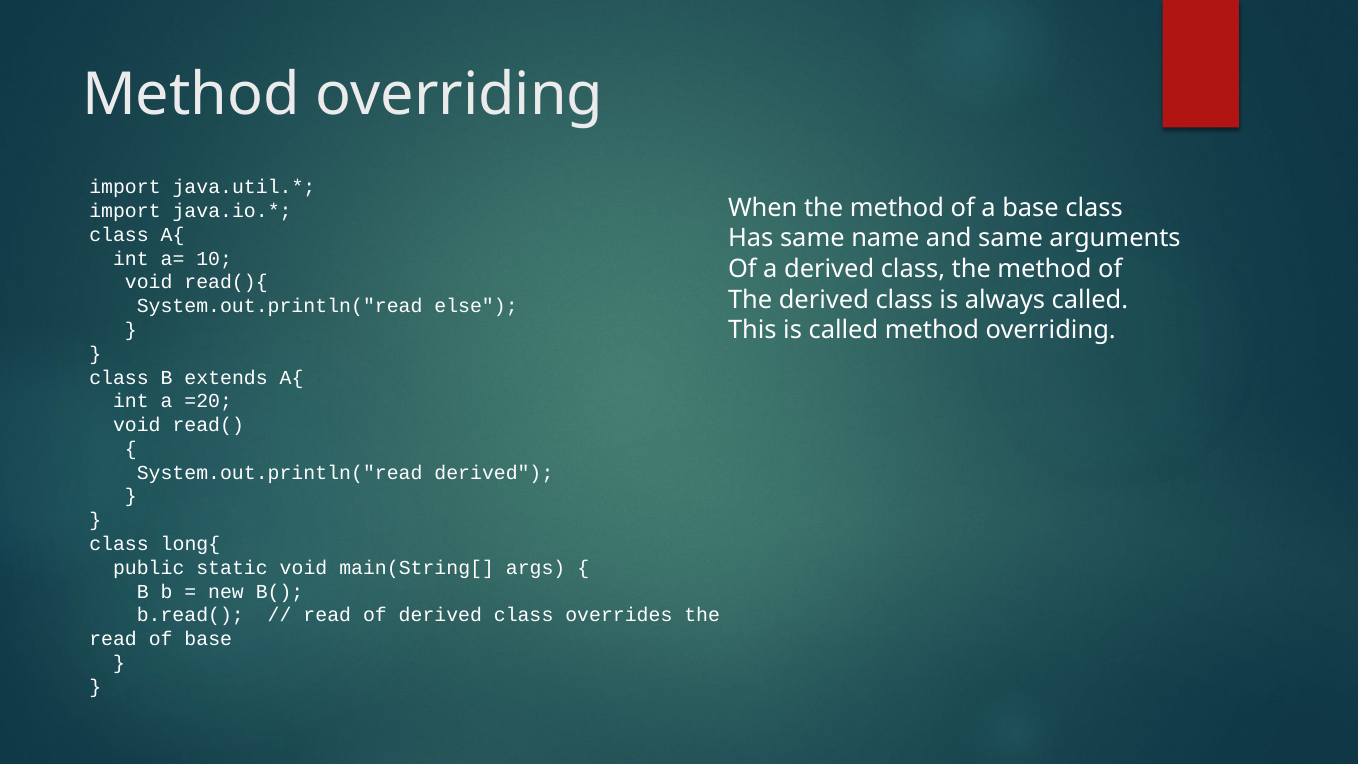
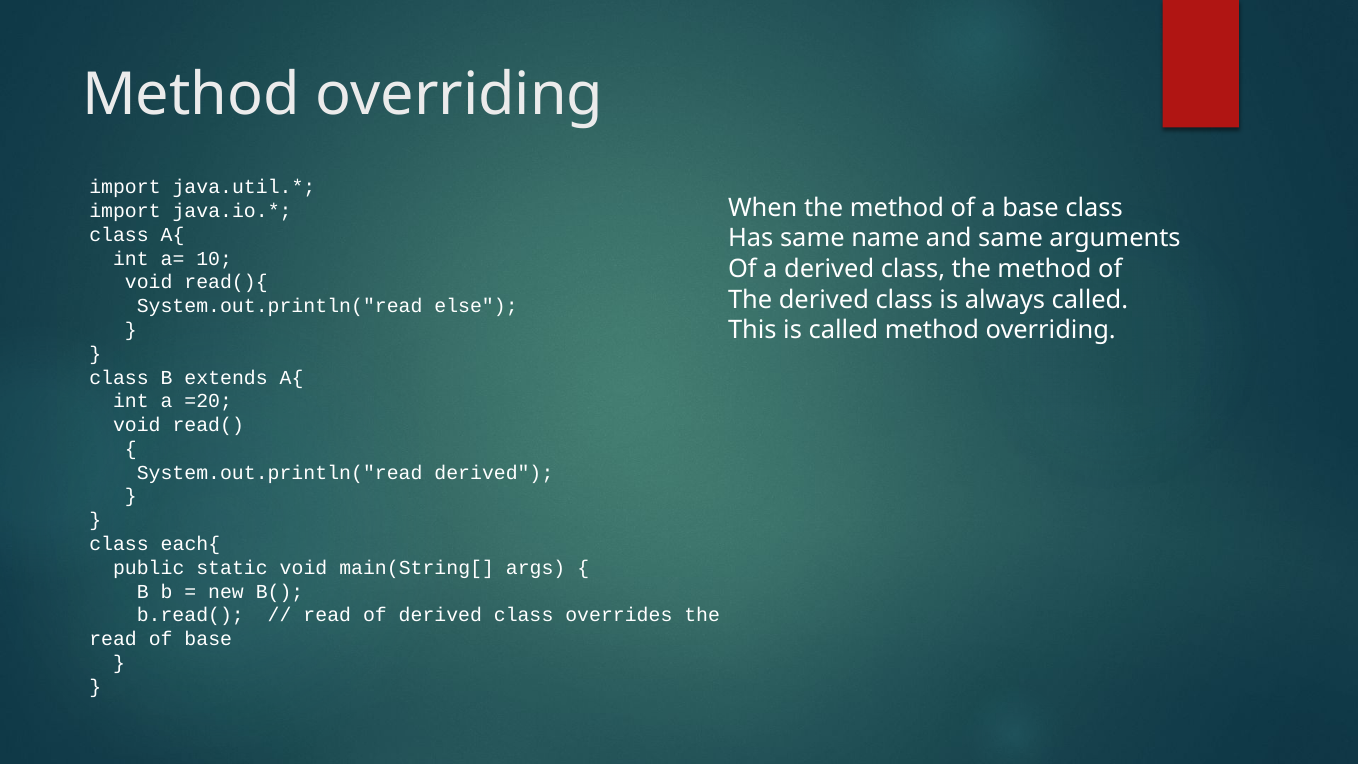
long{: long{ -> each{
